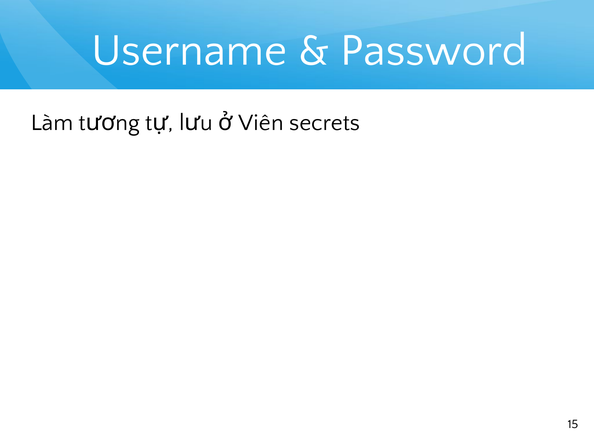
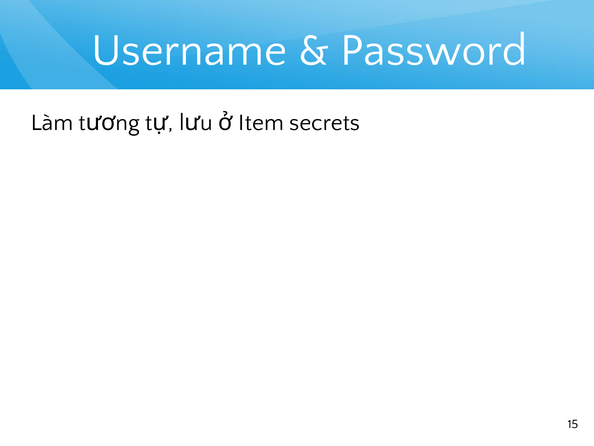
Viên: Viên -> Item
